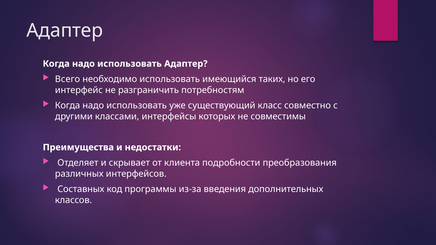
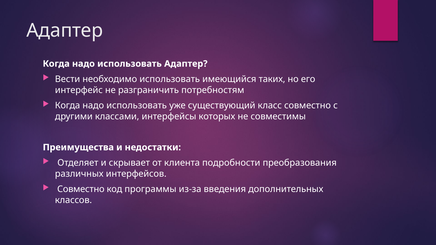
Всего: Всего -> Вести
Составных at (81, 189): Составных -> Совместно
